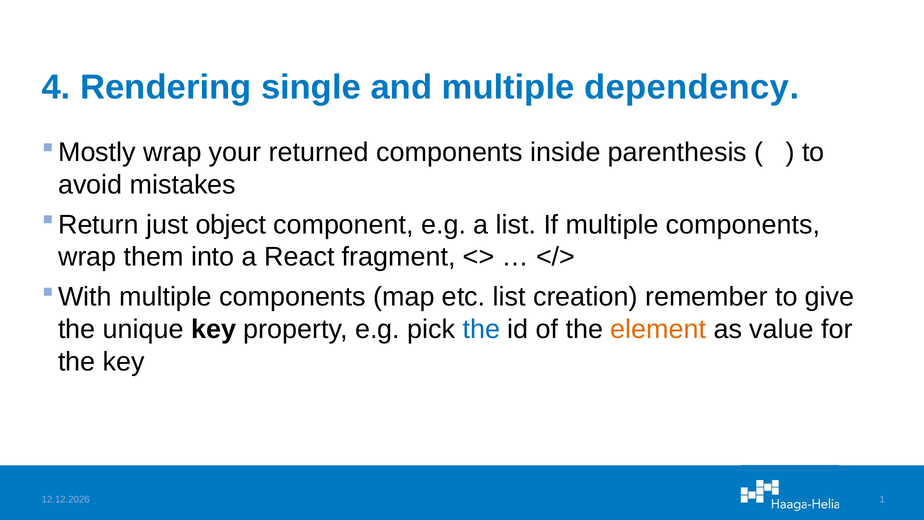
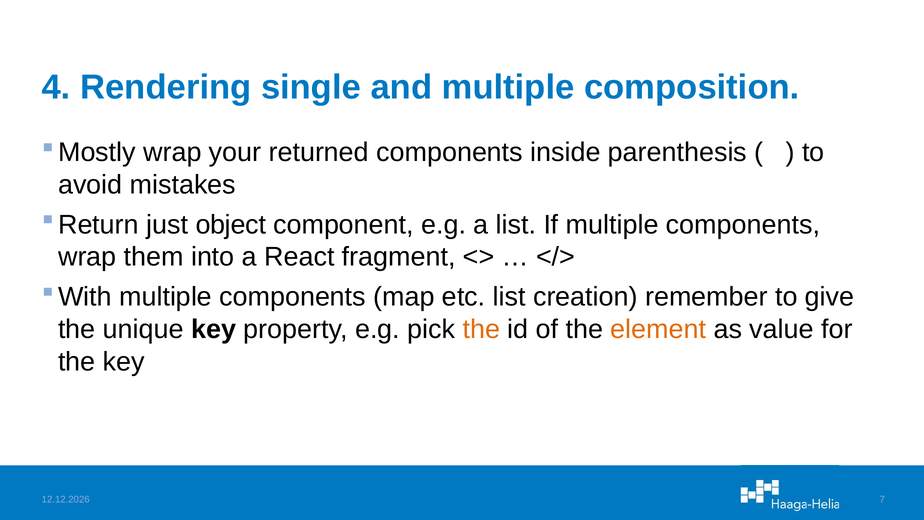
dependency: dependency -> composition
the at (481, 329) colour: blue -> orange
1: 1 -> 7
